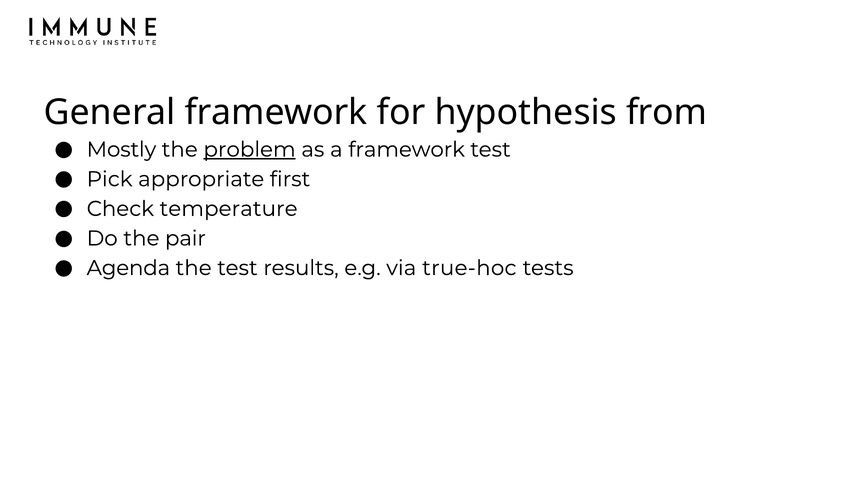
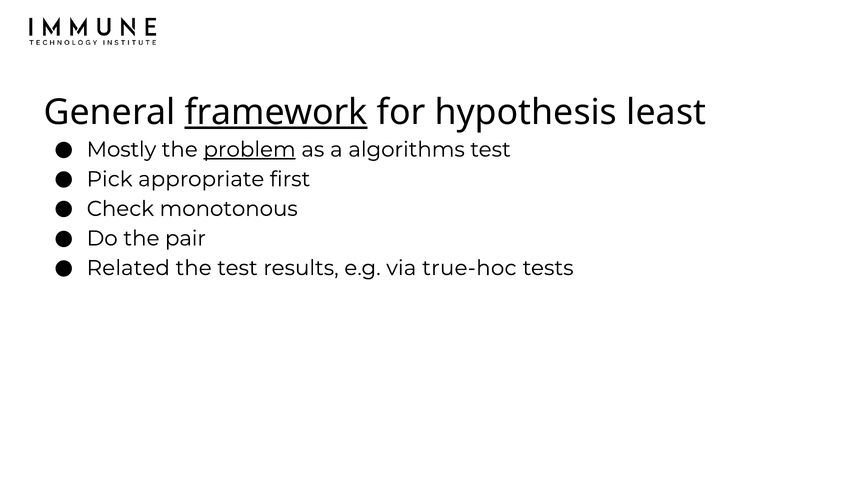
framework at (276, 112) underline: none -> present
from: from -> least
a framework: framework -> algorithms
temperature: temperature -> monotonous
Agenda: Agenda -> Related
